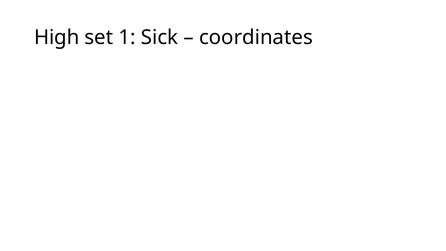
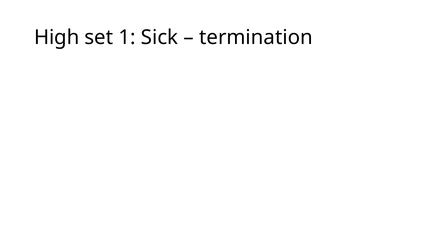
coordinates: coordinates -> termination
